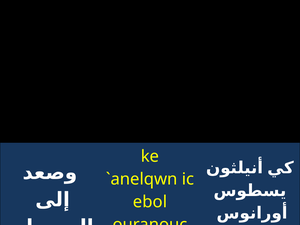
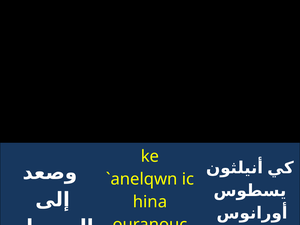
ebol: ebol -> hina
